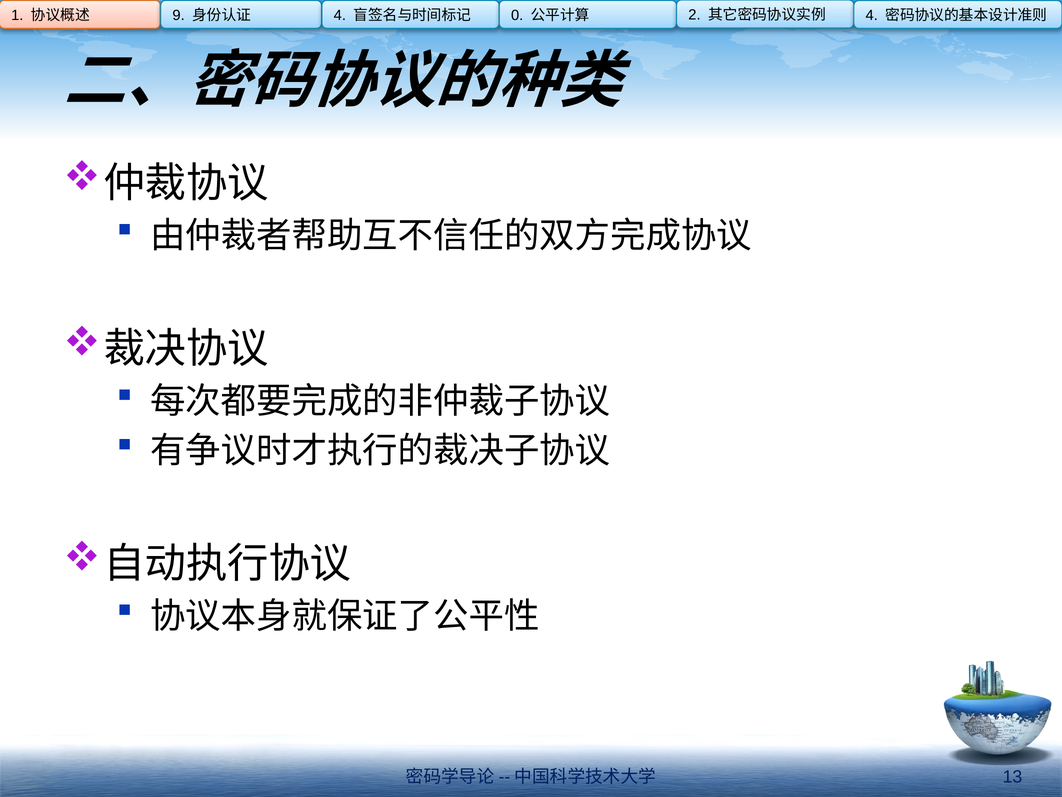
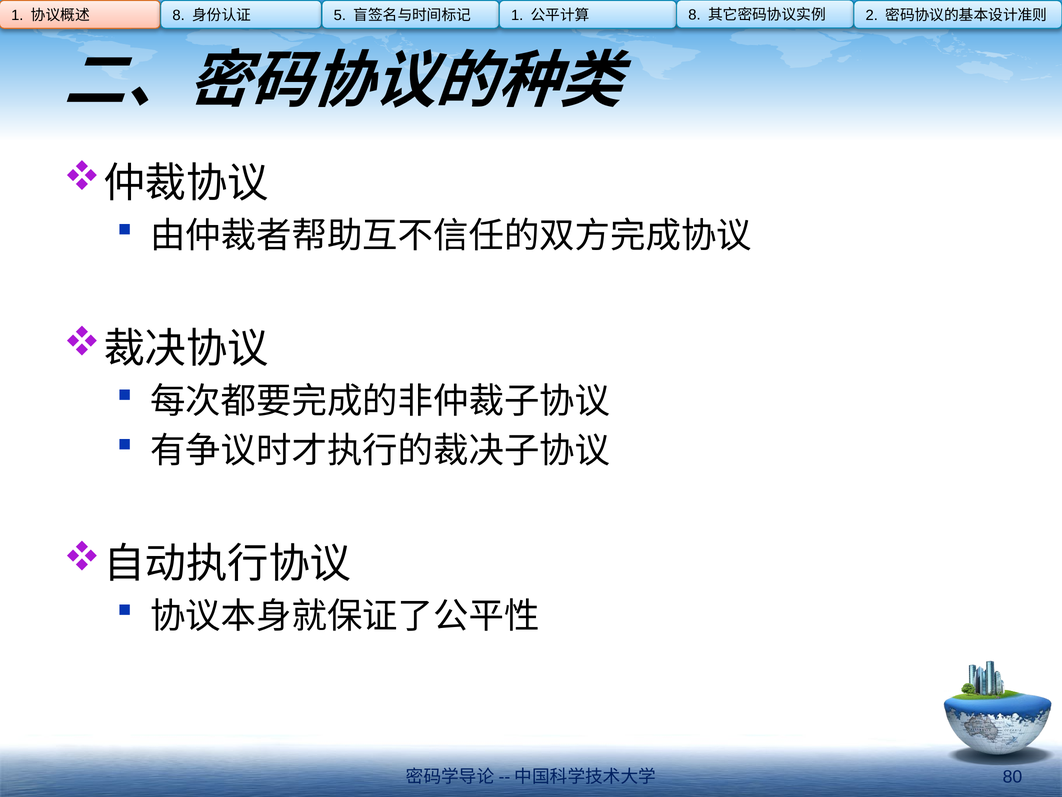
9 at (179, 15): 9 -> 8
4 at (340, 15): 4 -> 5
0 at (517, 15): 0 -> 1
2 at (694, 15): 2 -> 8
4 at (872, 15): 4 -> 2
13: 13 -> 80
